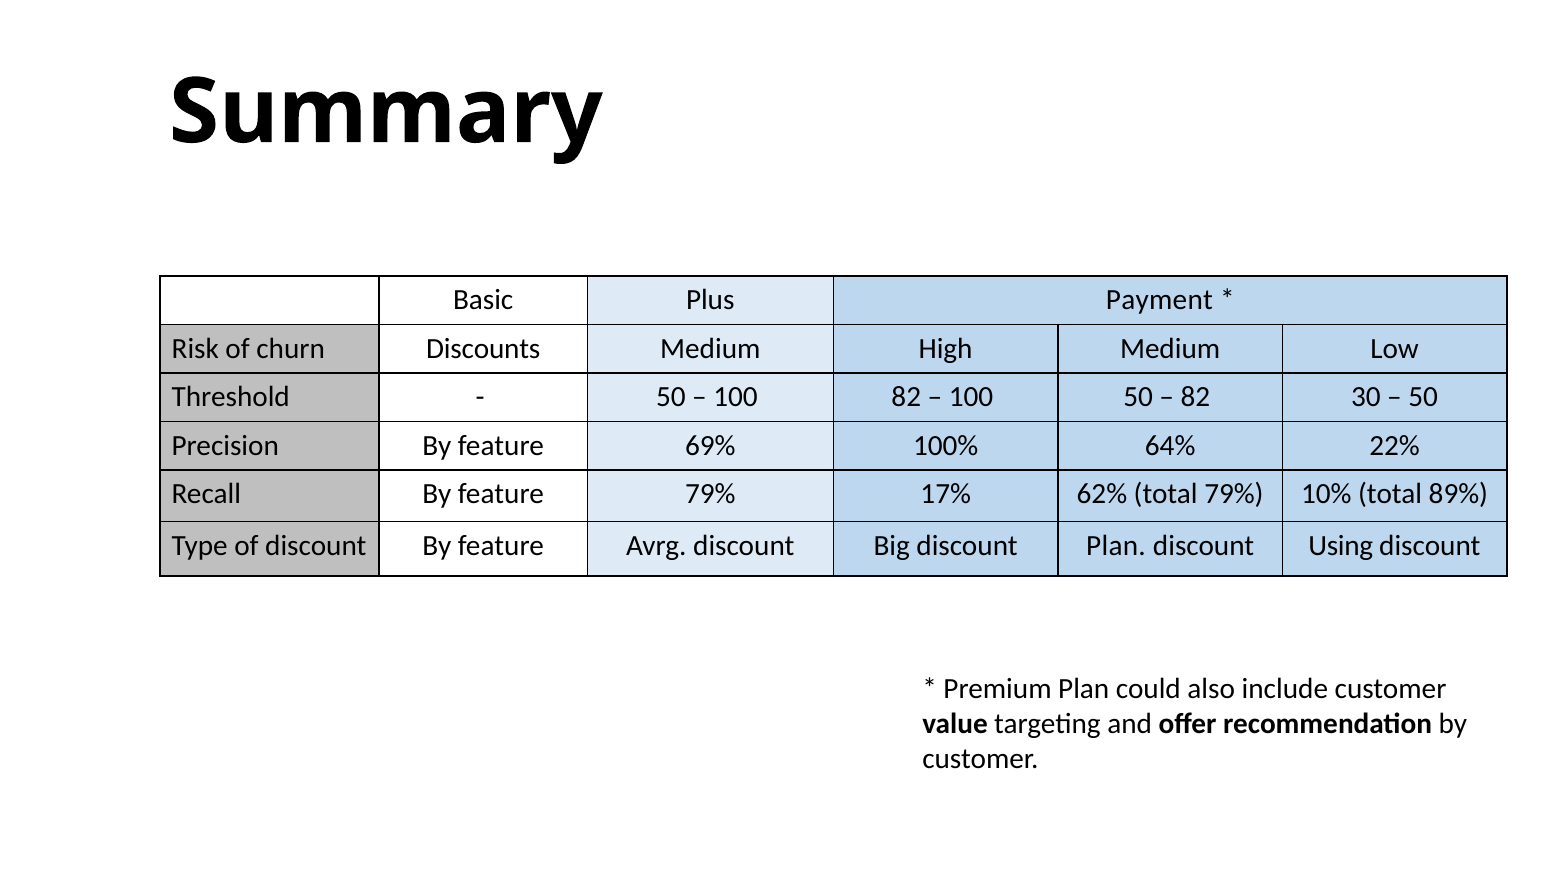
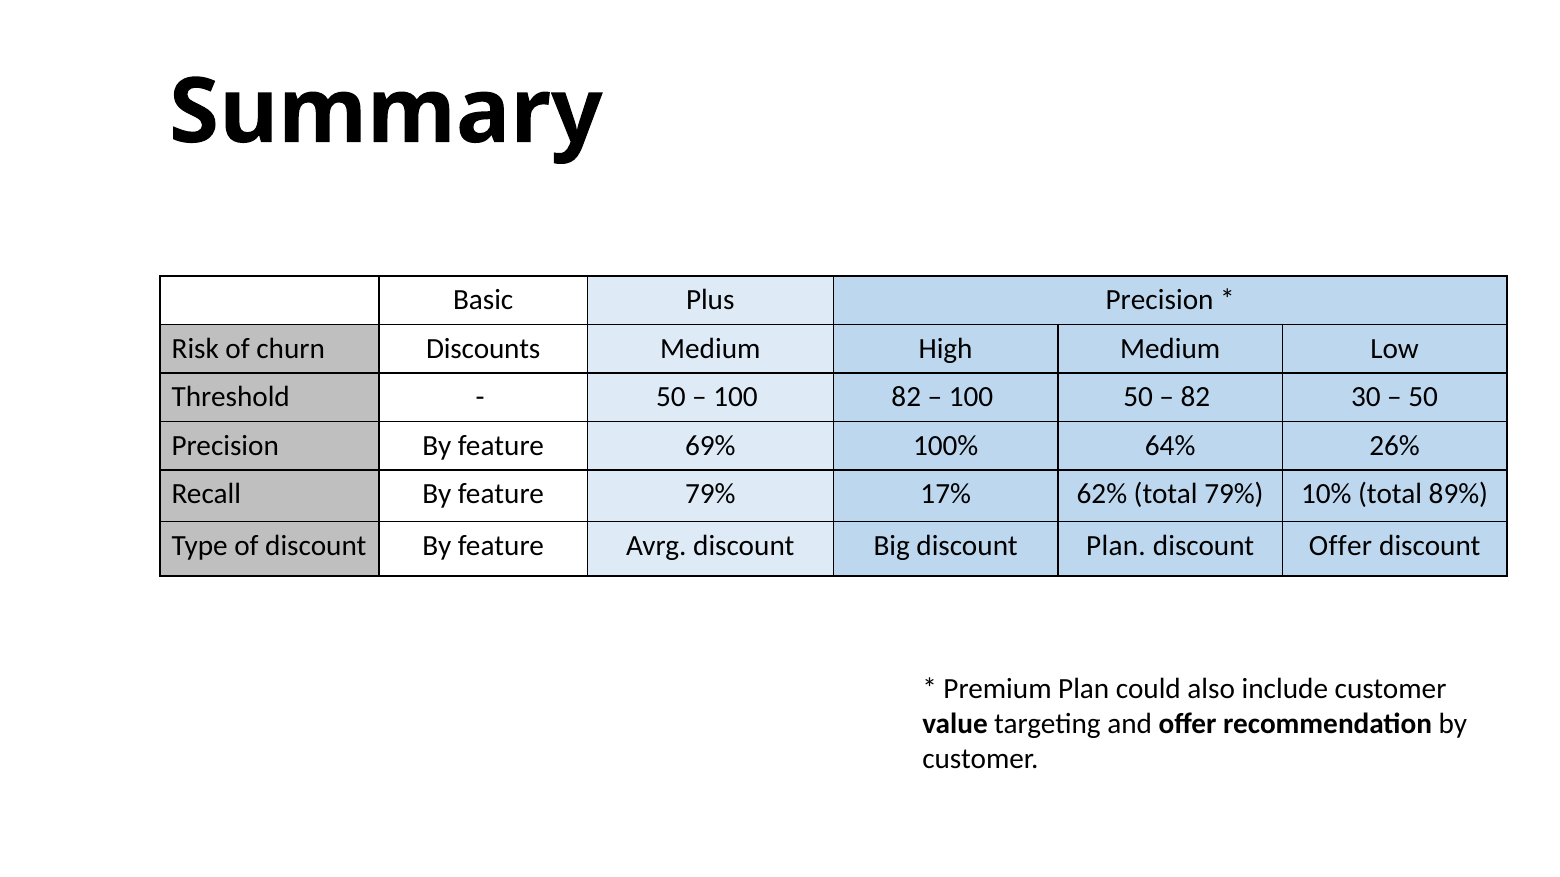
Plus Payment: Payment -> Precision
22%: 22% -> 26%
discount Using: Using -> Offer
